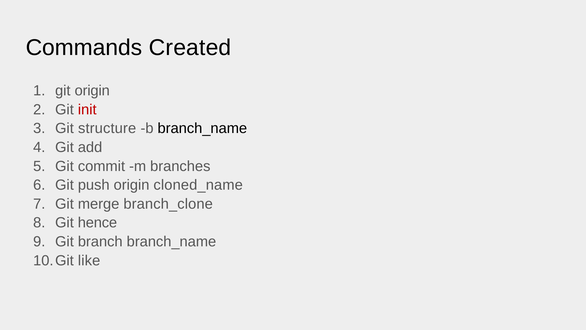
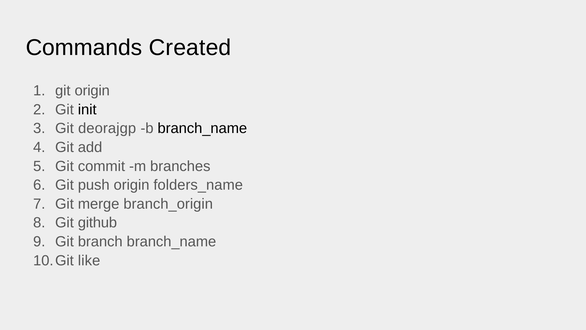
init colour: red -> black
structure: structure -> deorajgp
cloned_name: cloned_name -> folders_name
branch_clone: branch_clone -> branch_origin
hence: hence -> github
